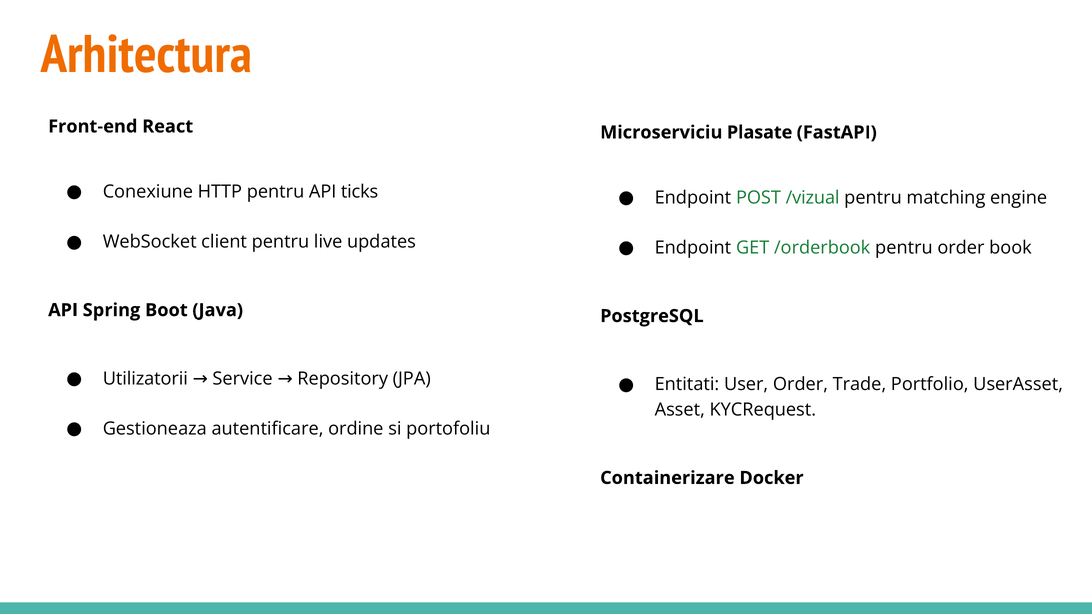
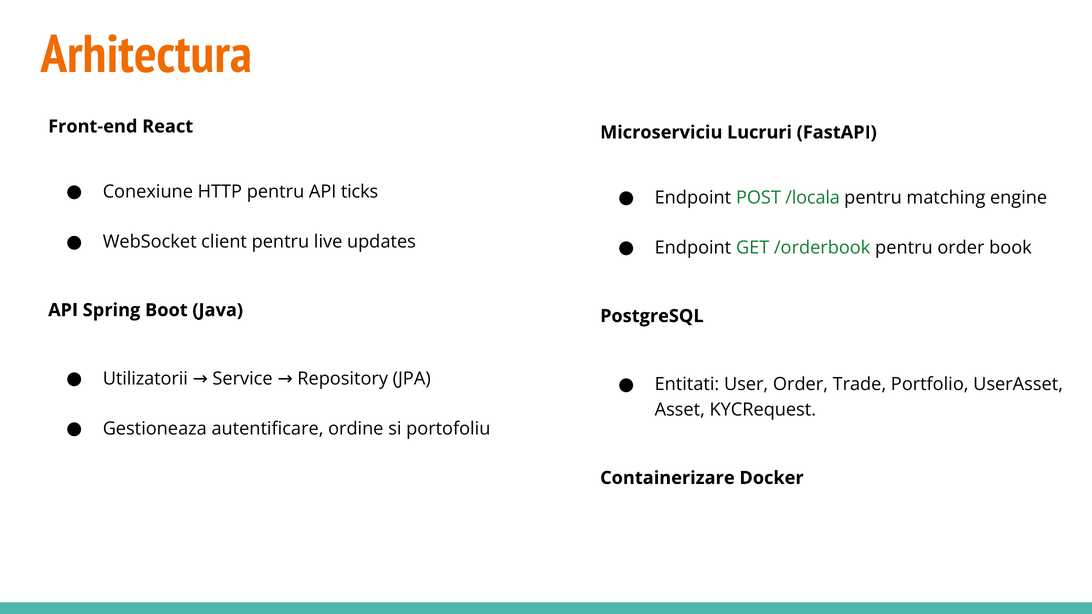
Plasate: Plasate -> Lucruri
/vizual: /vizual -> /locala
